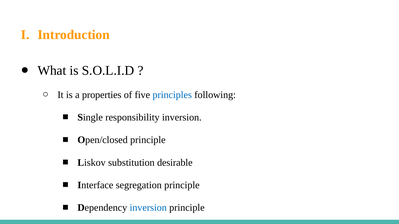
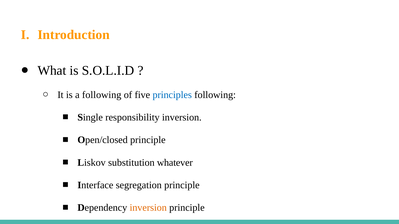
a properties: properties -> following
desirable: desirable -> whatever
inversion at (148, 208) colour: blue -> orange
